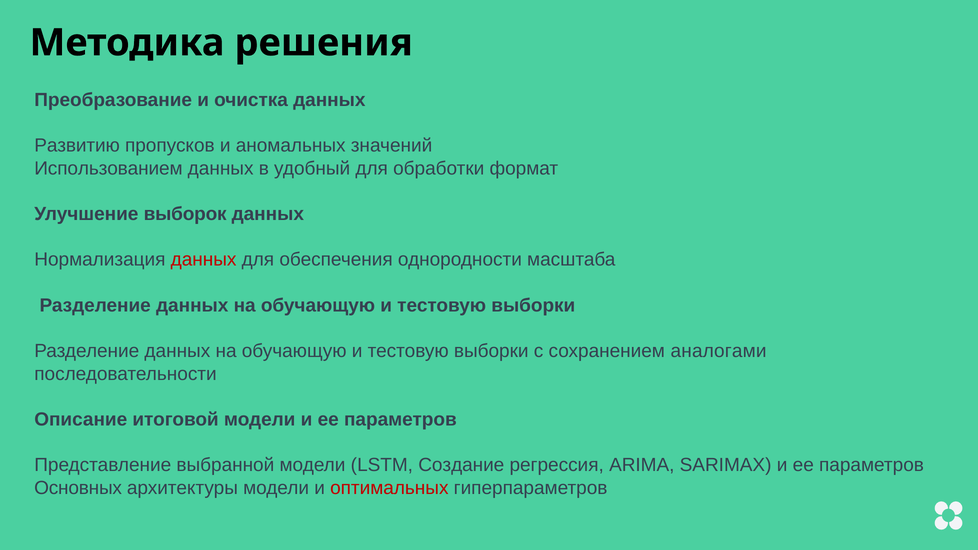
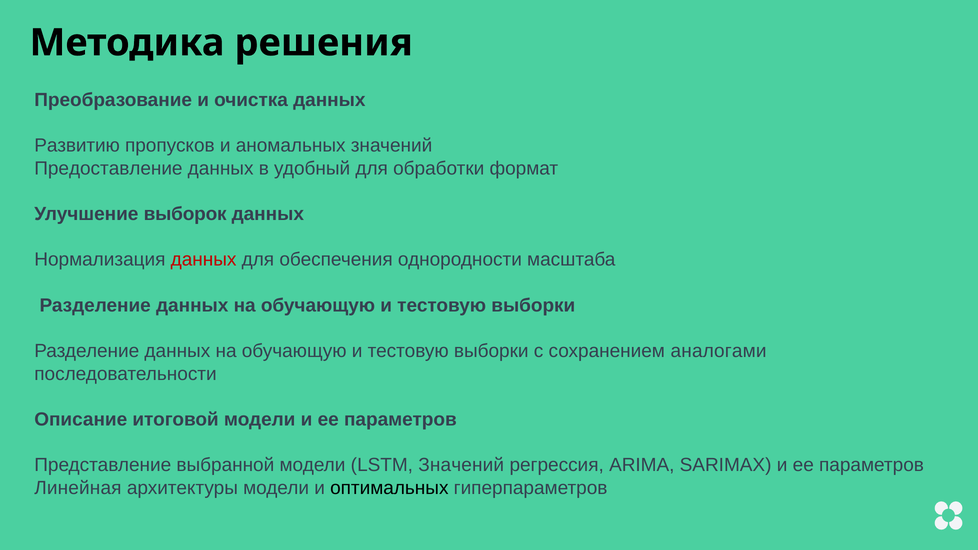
Использованием: Использованием -> Предоставление
LSTM Создание: Создание -> Значений
Основных: Основных -> Линейная
оптимальных colour: red -> black
